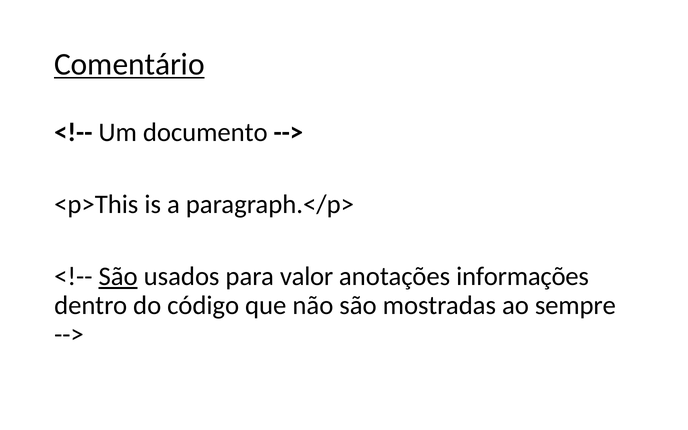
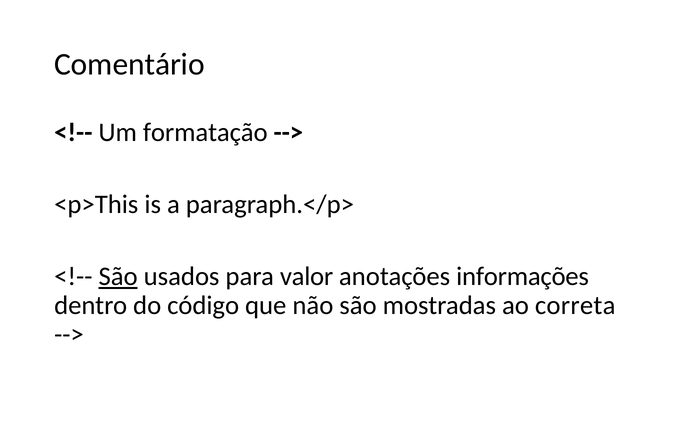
Comentário underline: present -> none
documento: documento -> formatação
sempre: sempre -> correta
